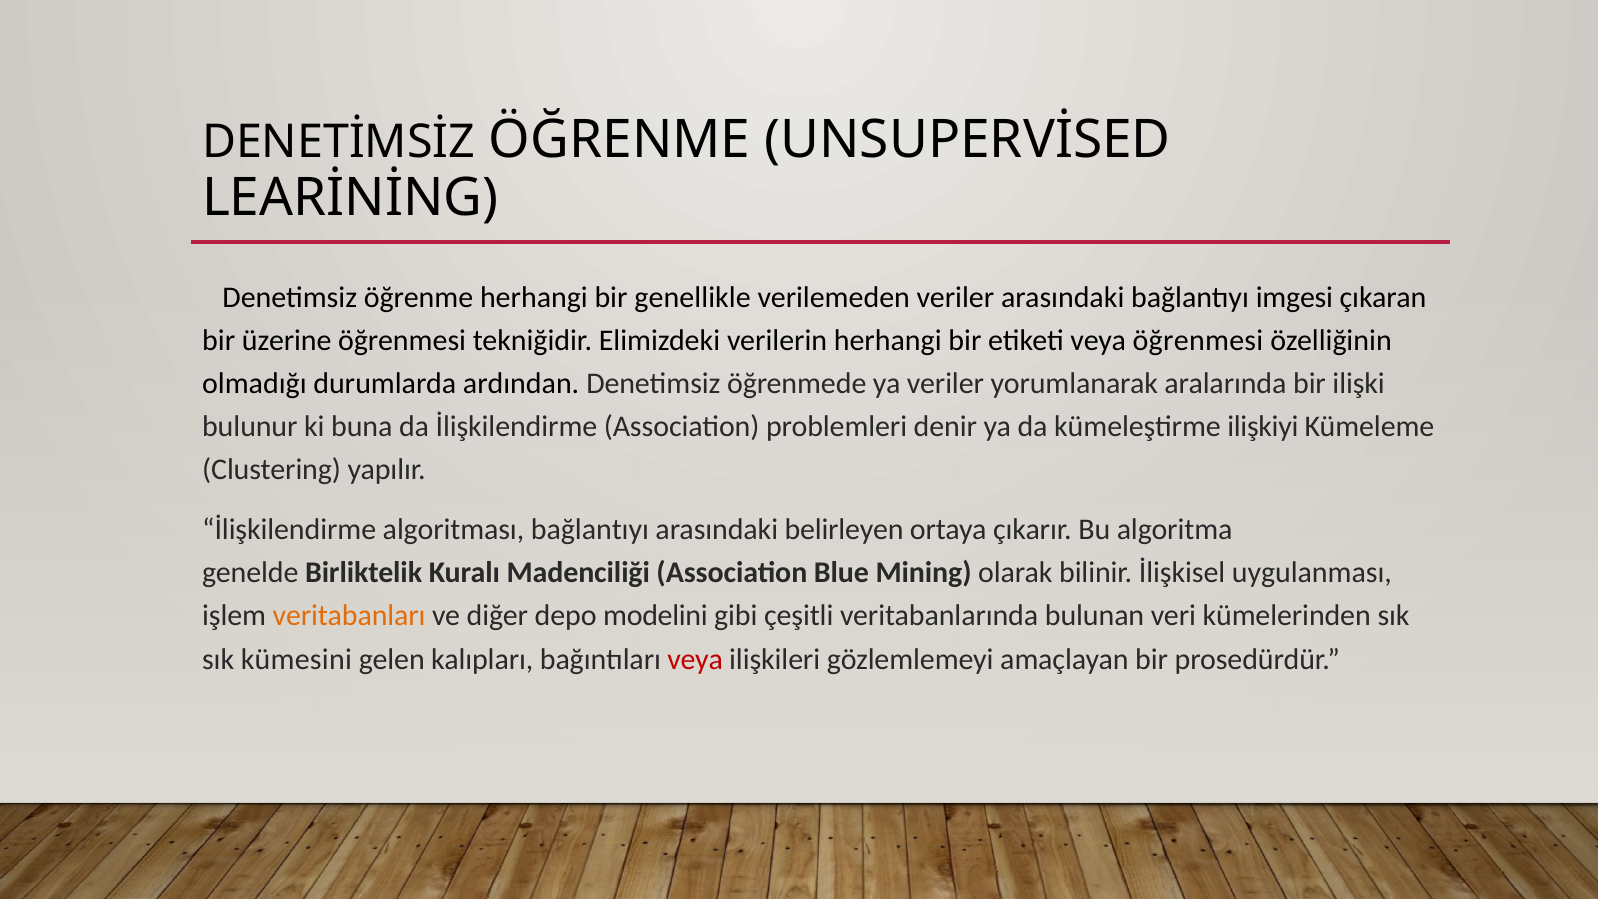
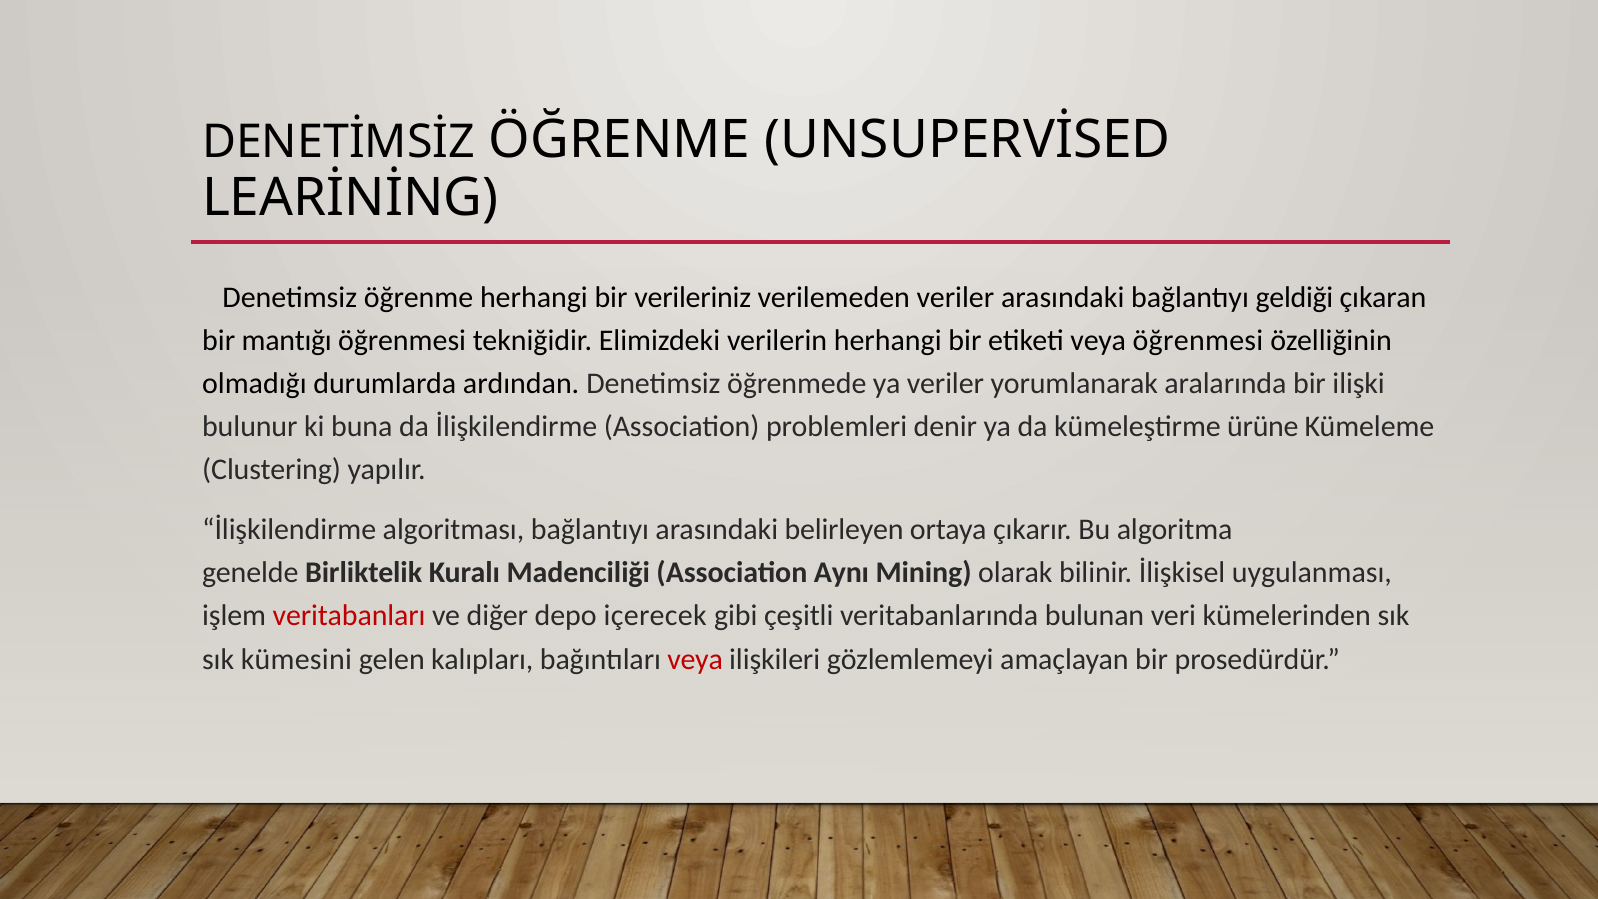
genellikle: genellikle -> verileriniz
imgesi: imgesi -> geldiği
üzerine: üzerine -> mantığı
ilişkiyi: ilişkiyi -> ürüne
Blue: Blue -> Aynı
veritabanları colour: orange -> red
modelini: modelini -> içerecek
